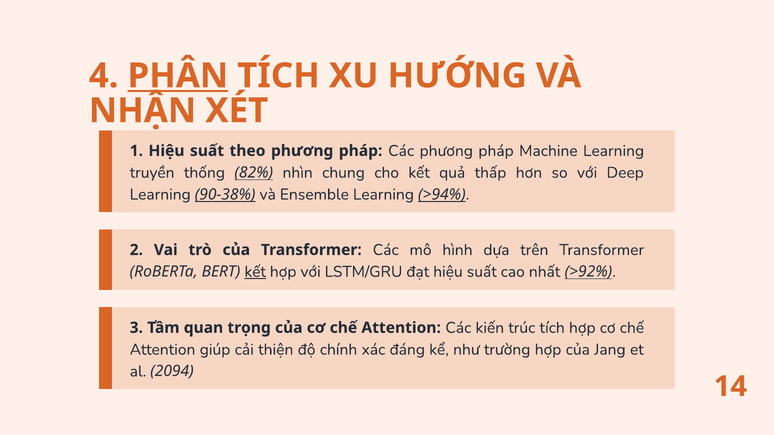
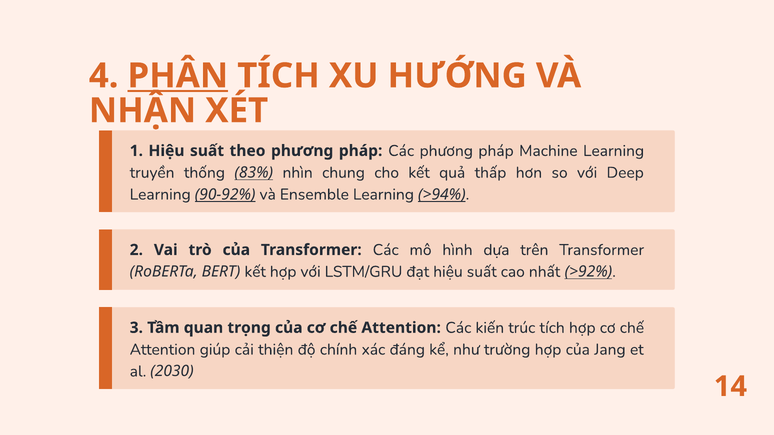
82%: 82% -> 83%
90-38%: 90-38% -> 90-92%
kết at (255, 272) underline: present -> none
2094: 2094 -> 2030
